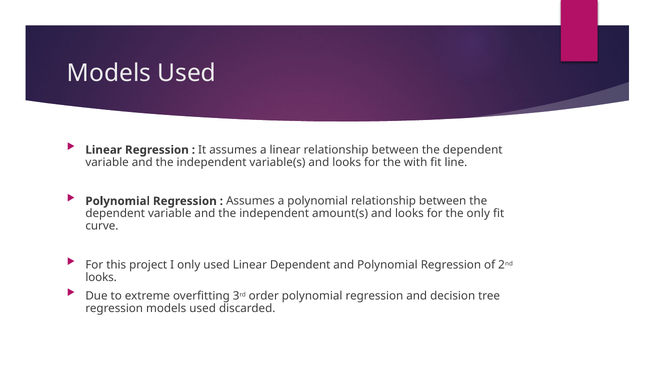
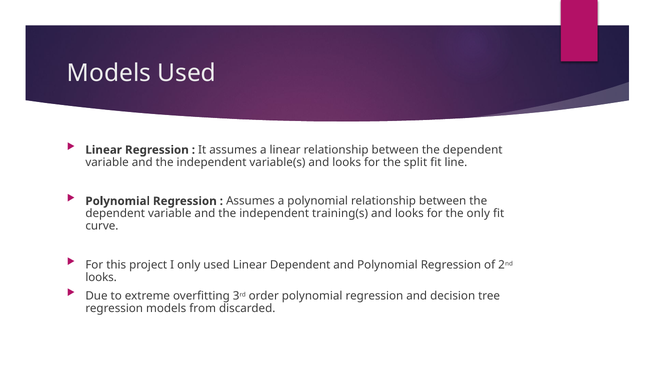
with: with -> split
amount(s: amount(s -> training(s
regression models used: used -> from
